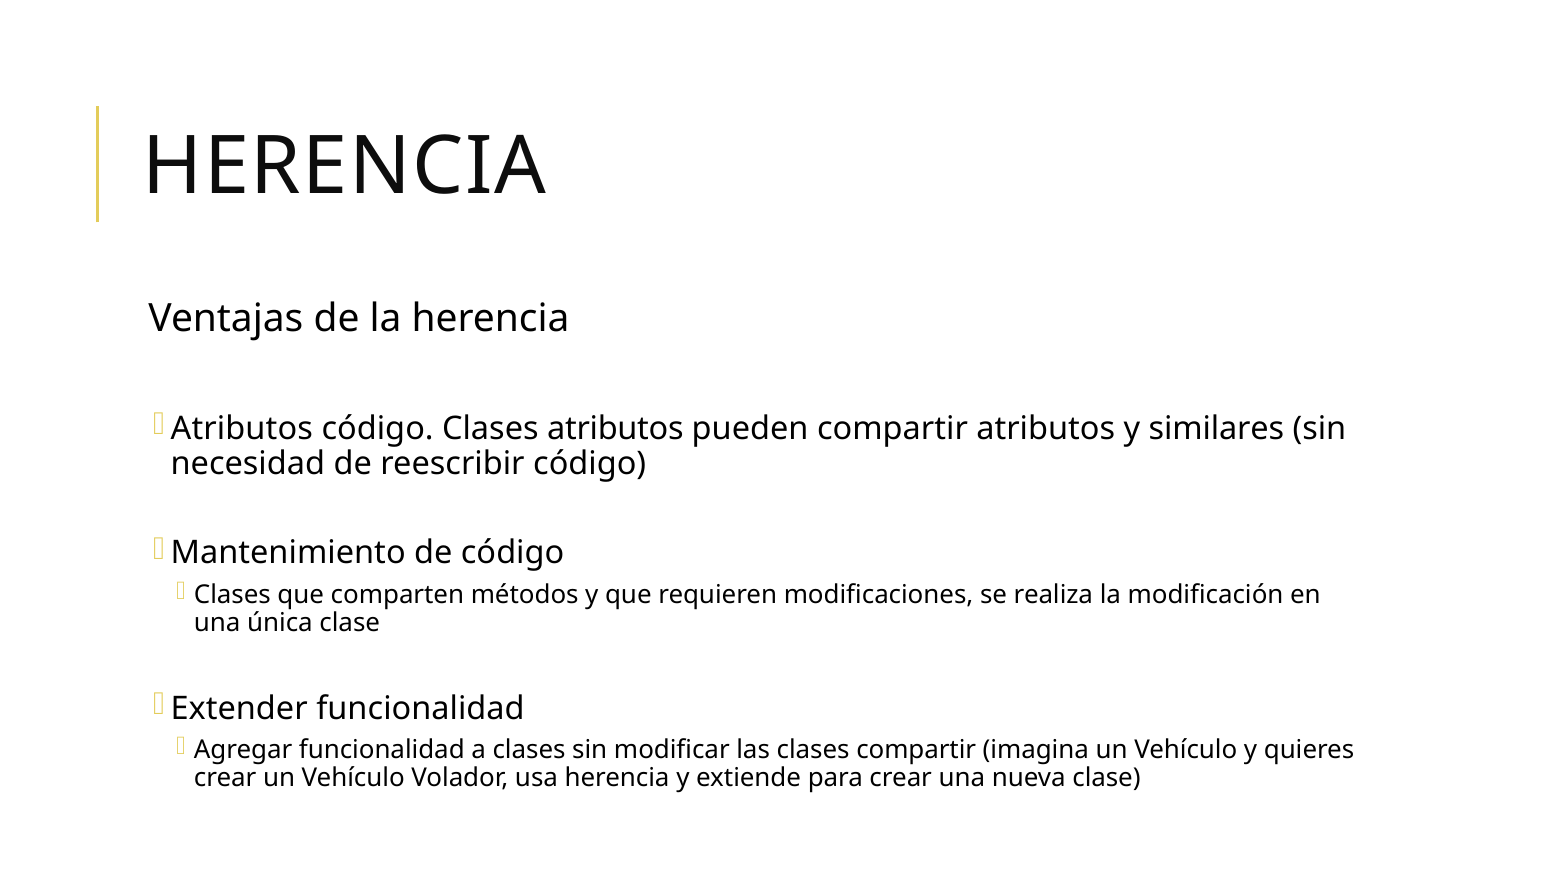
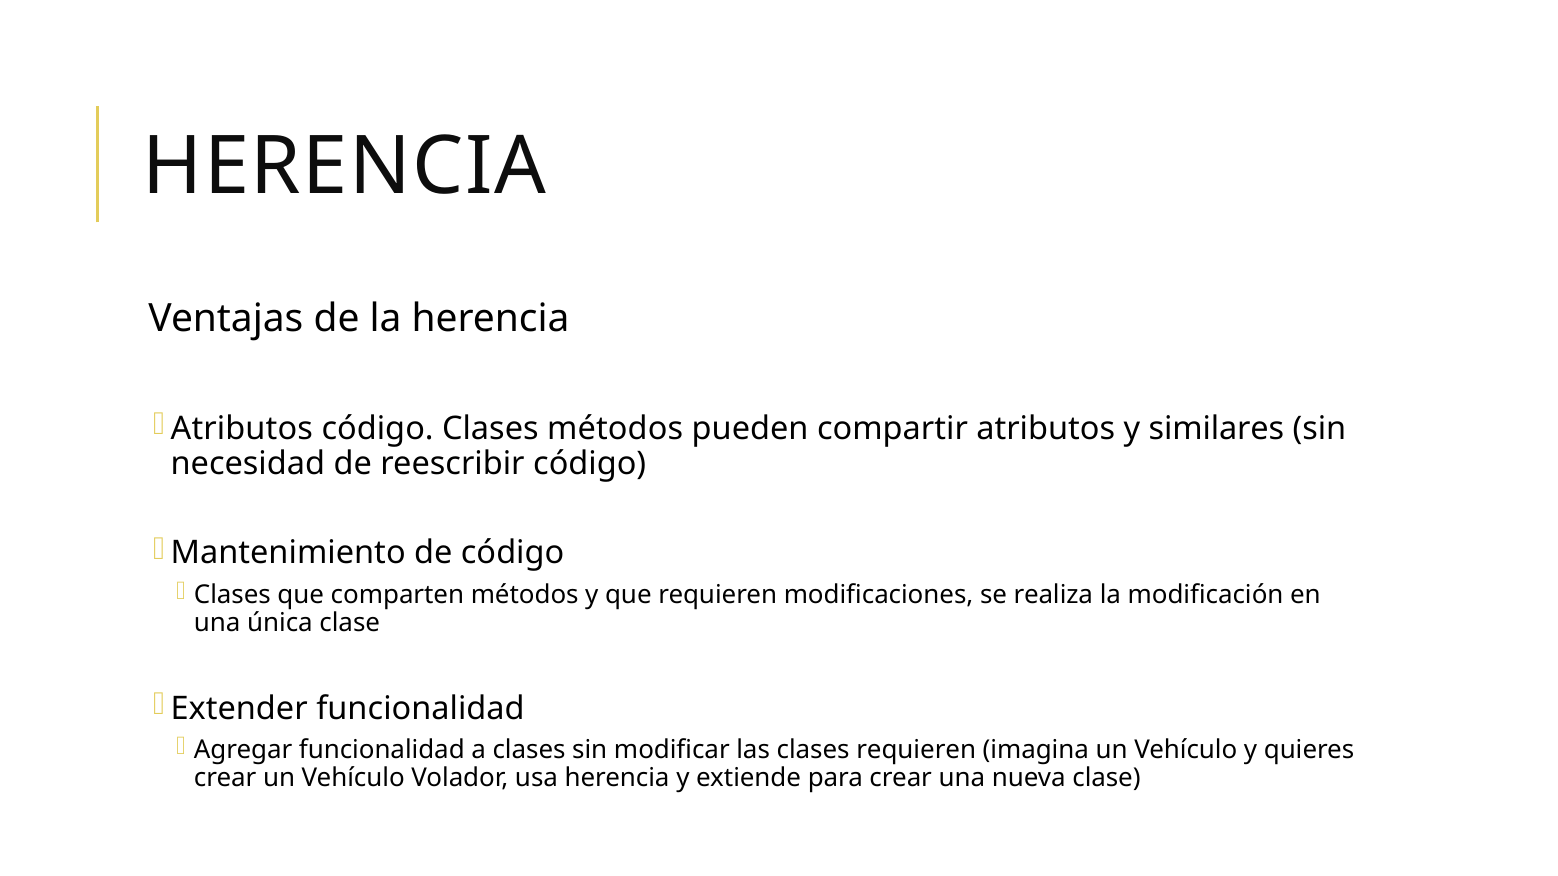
Clases atributos: atributos -> métodos
clases compartir: compartir -> requieren
